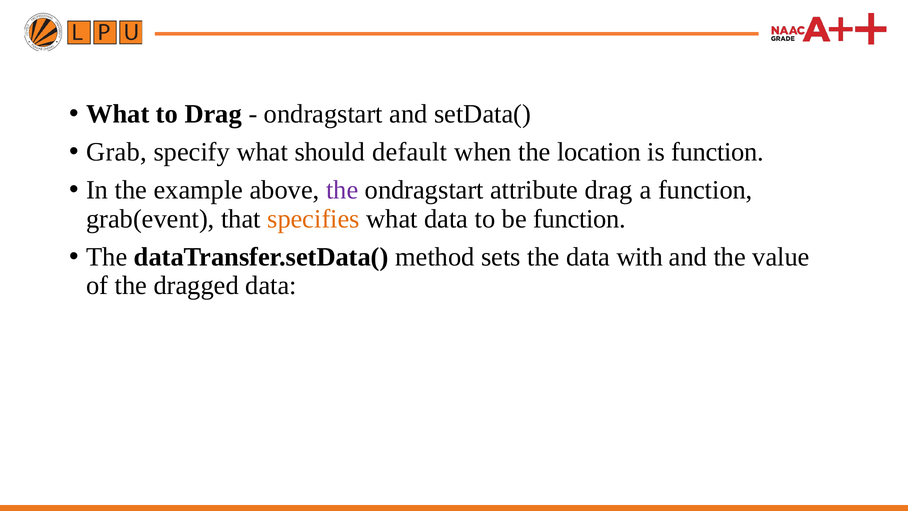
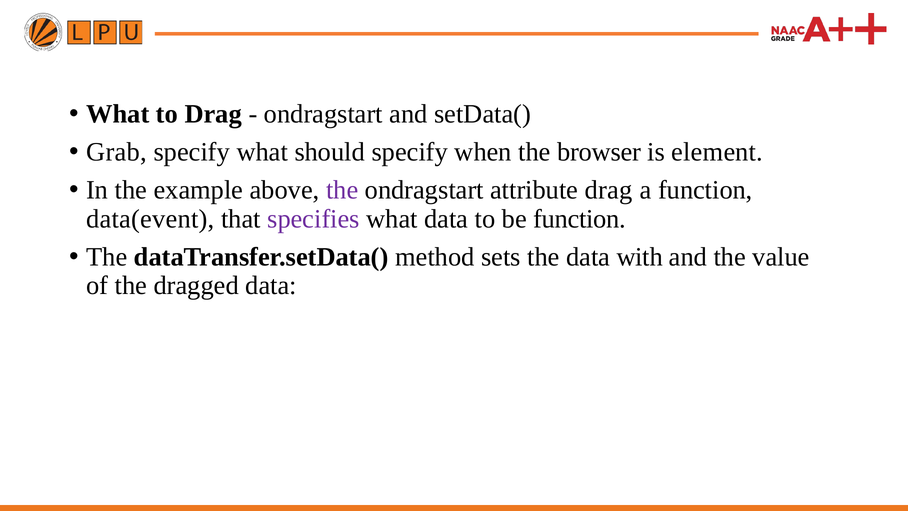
should default: default -> specify
location: location -> browser
is function: function -> element
grab(event: grab(event -> data(event
specifies colour: orange -> purple
